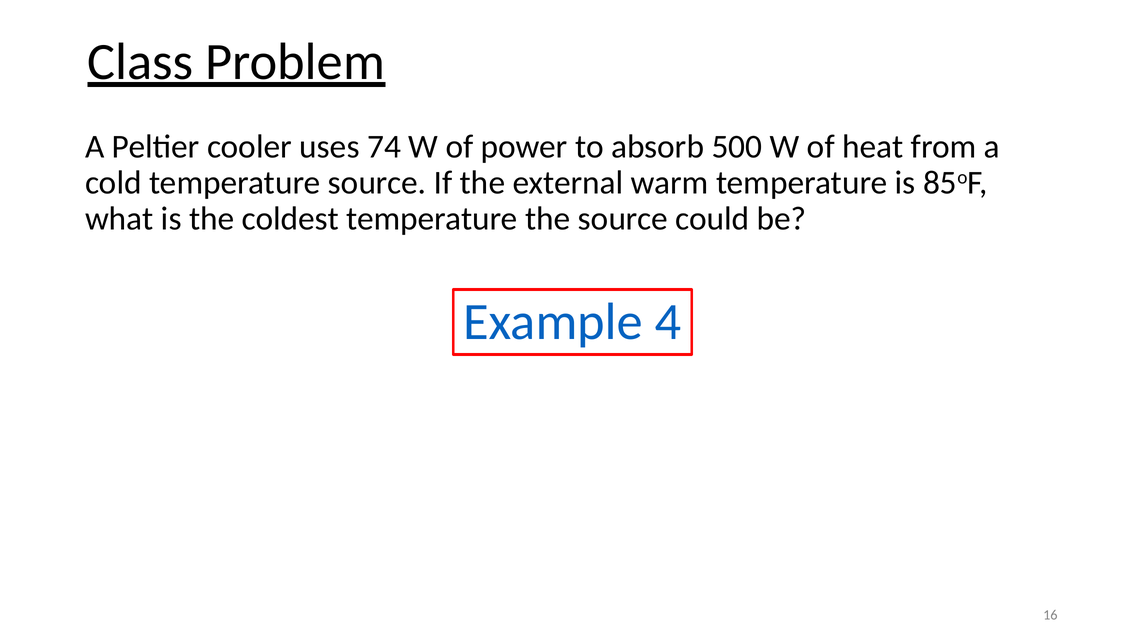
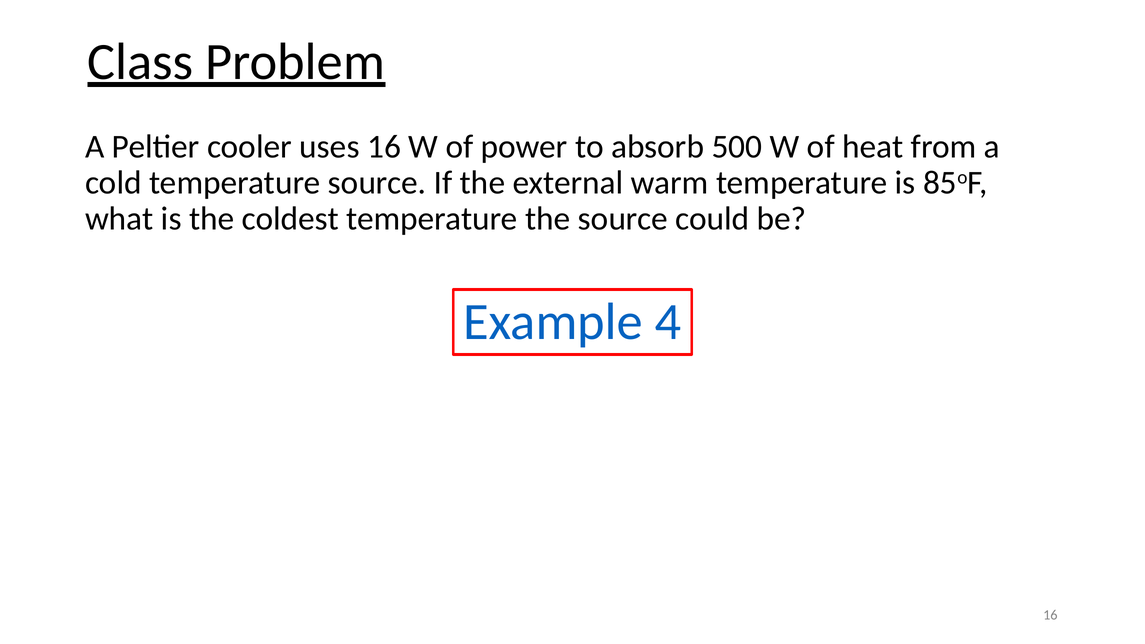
uses 74: 74 -> 16
